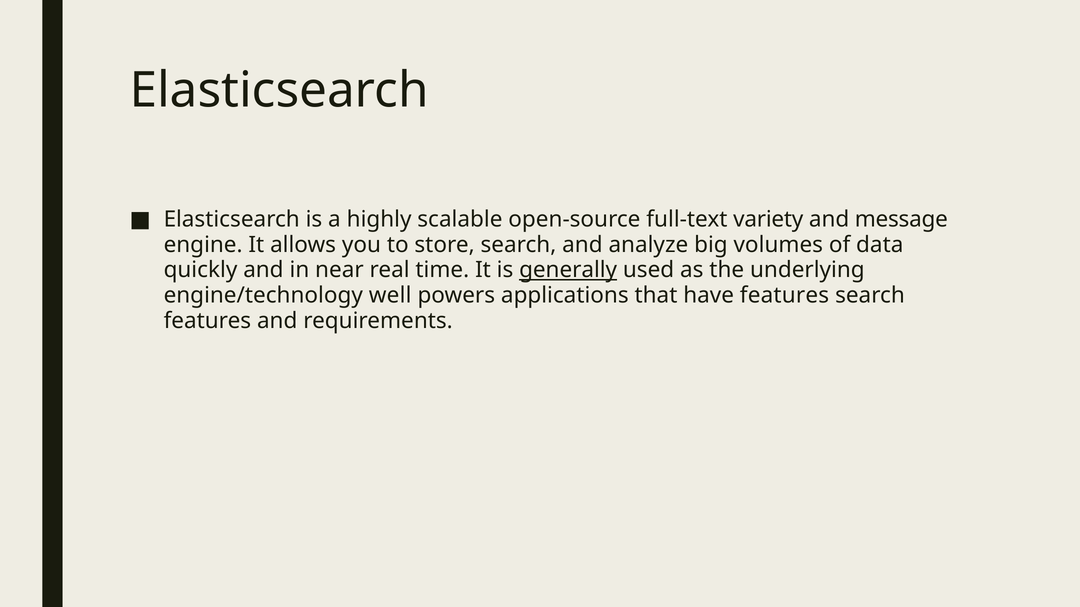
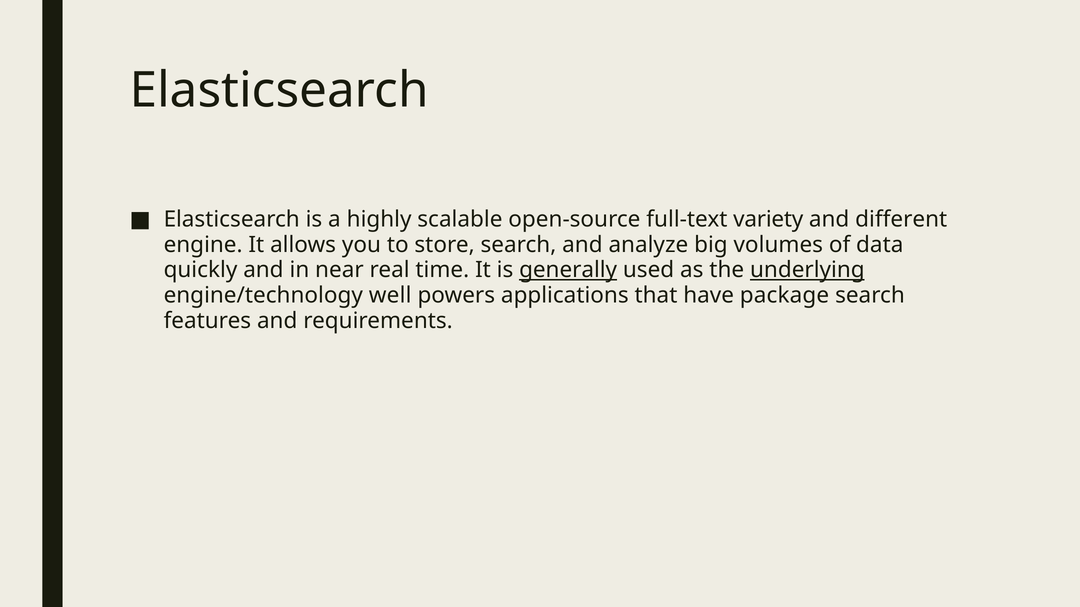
message: message -> different
underlying underline: none -> present
have features: features -> package
